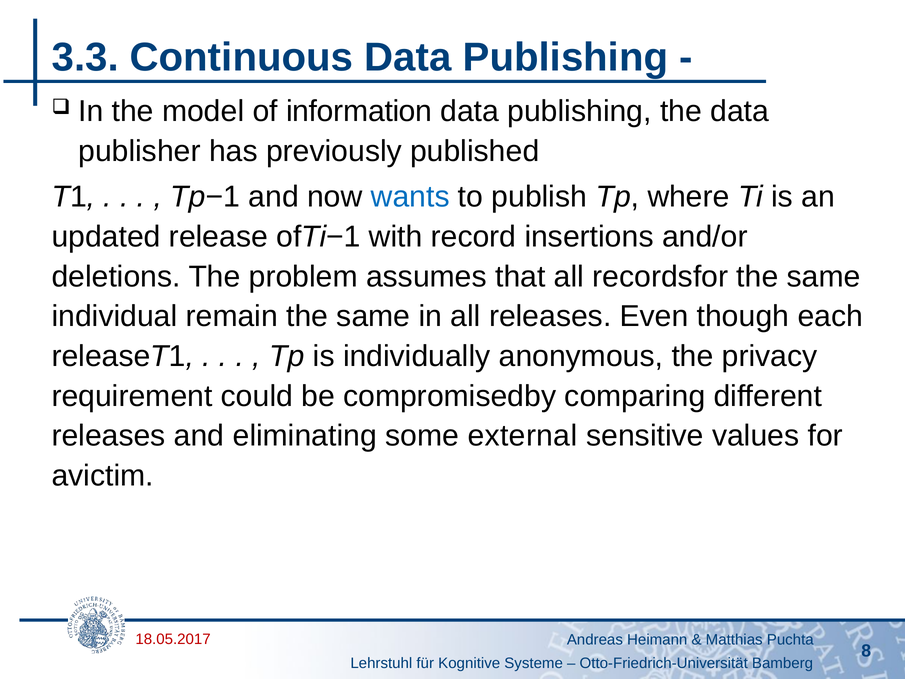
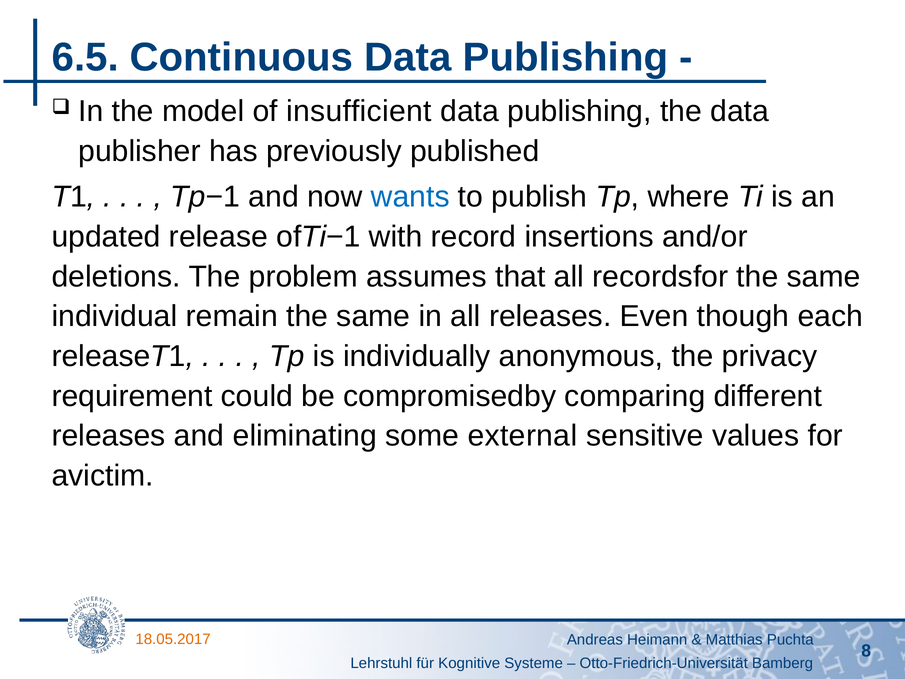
3.3: 3.3 -> 6.5
information: information -> insufficient
18.05.2017 colour: red -> orange
